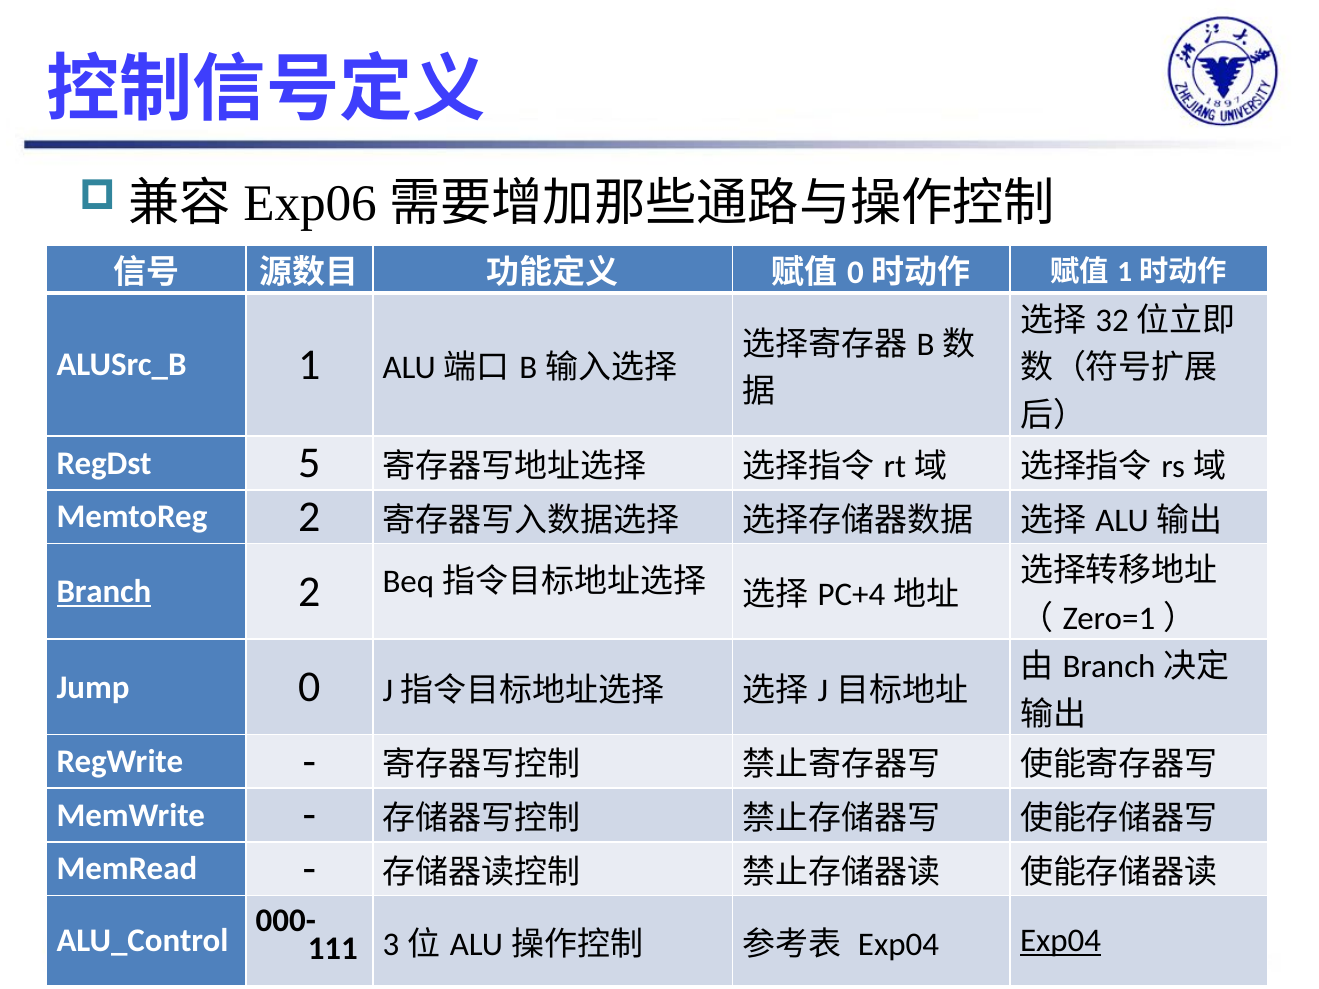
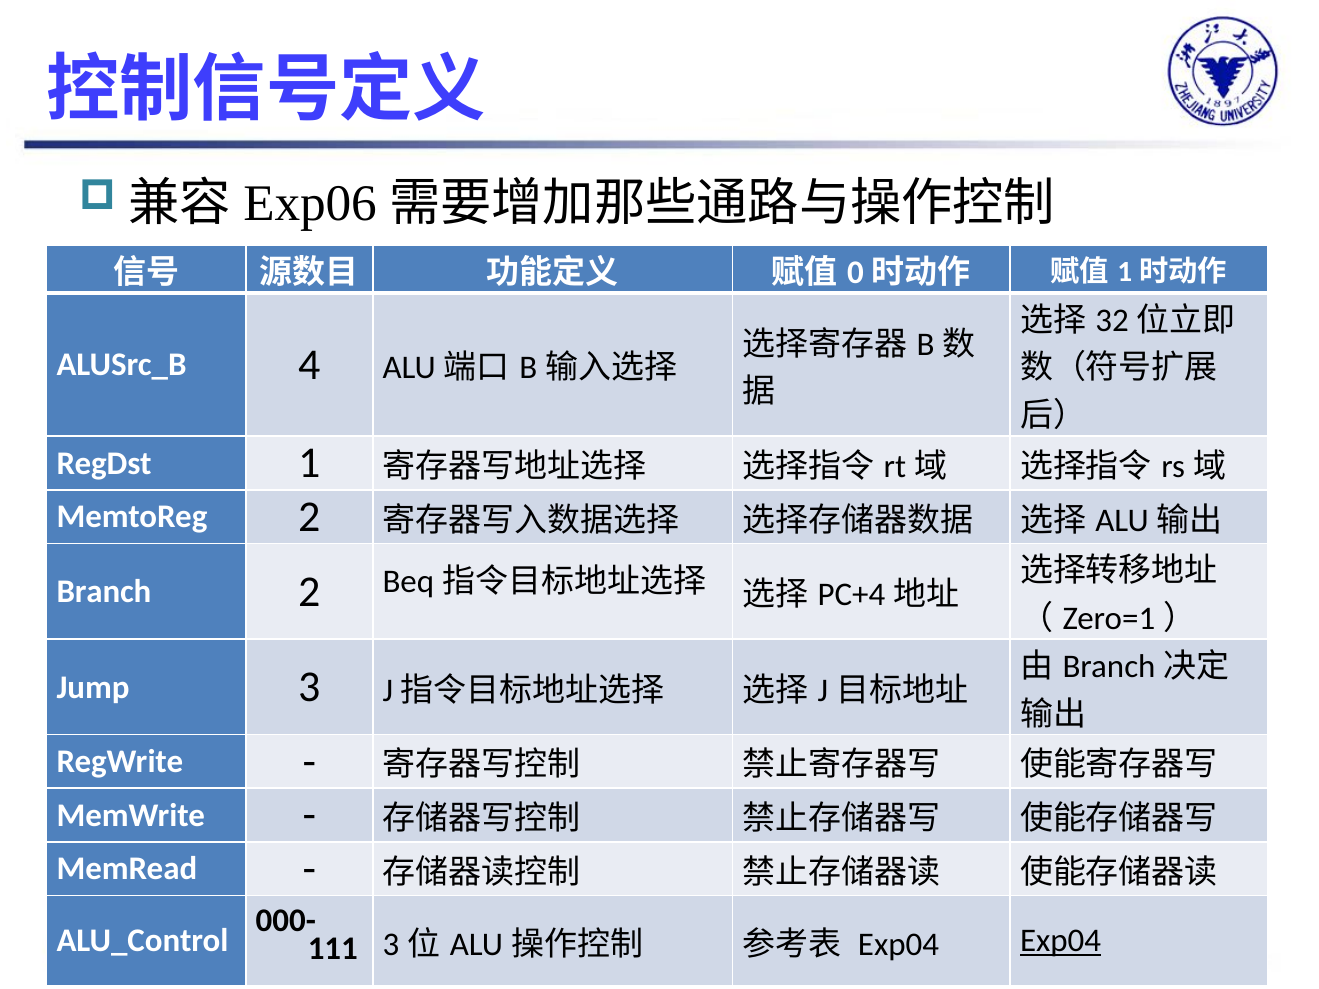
1: 1 -> 4
5: 5 -> 1
Branch underline: present -> none
0: 0 -> 3
